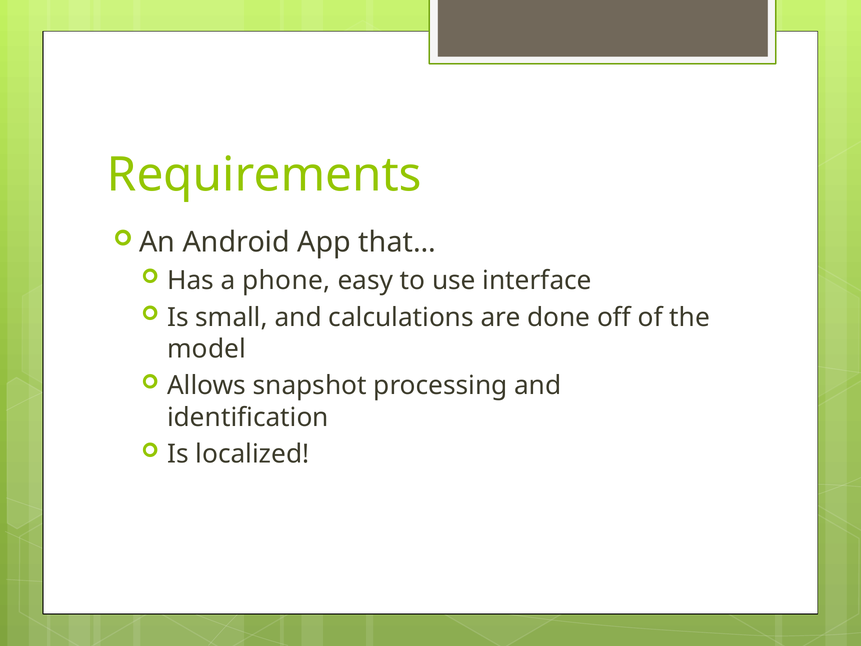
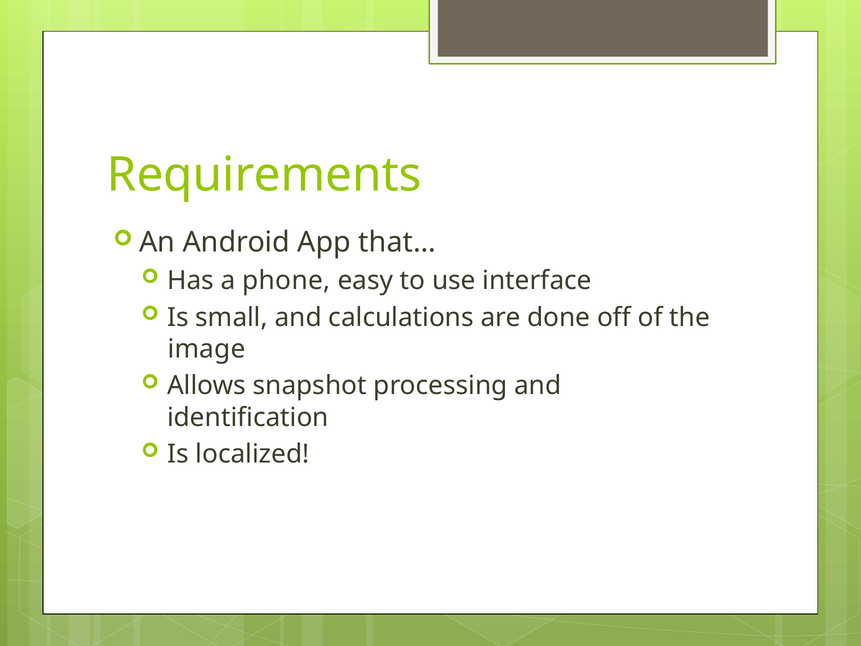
model: model -> image
